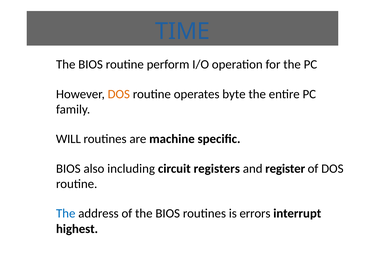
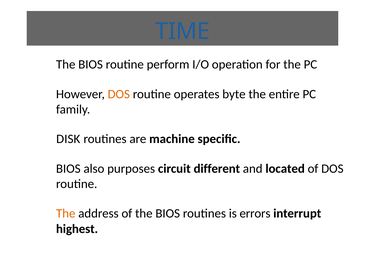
WILL: WILL -> DISK
including: including -> purposes
registers: registers -> different
register: register -> located
The at (66, 214) colour: blue -> orange
